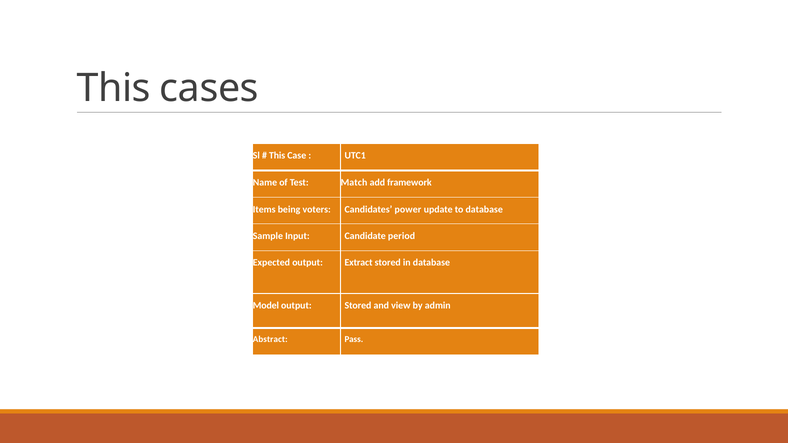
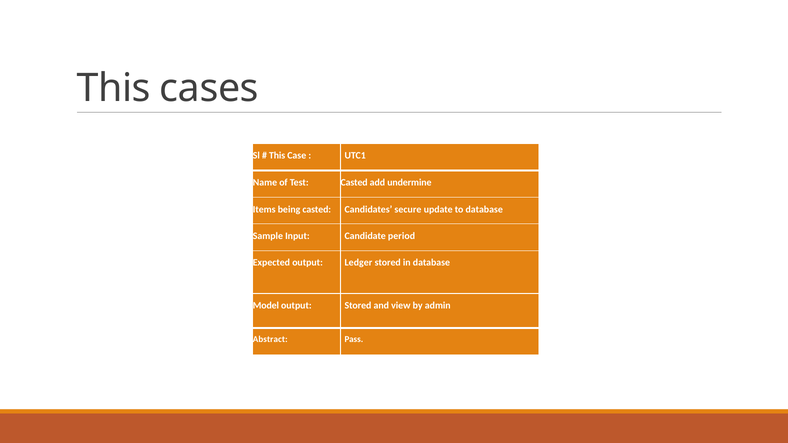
Test Match: Match -> Casted
framework: framework -> undermine
being voters: voters -> casted
power: power -> secure
Extract: Extract -> Ledger
